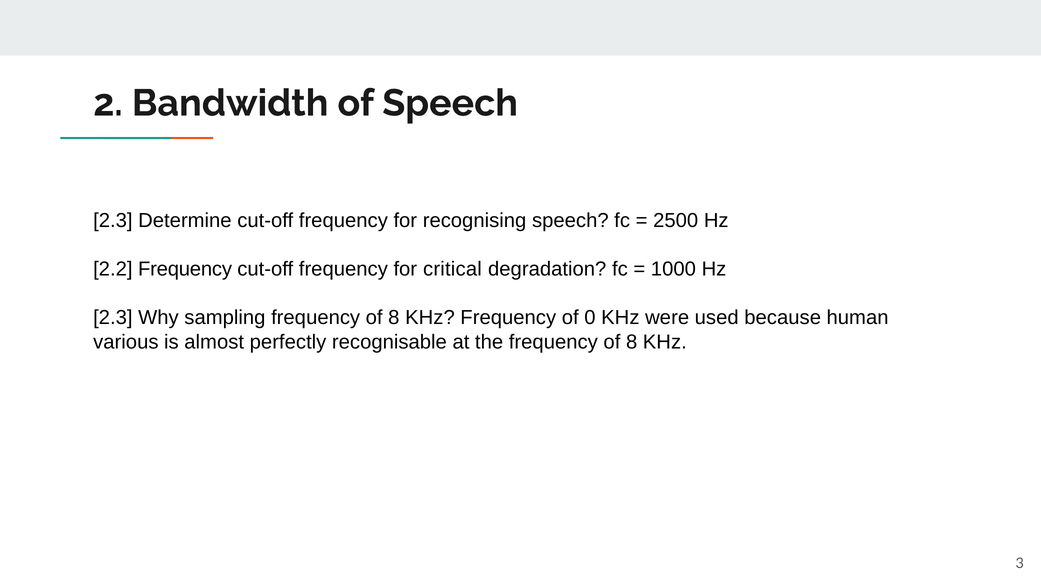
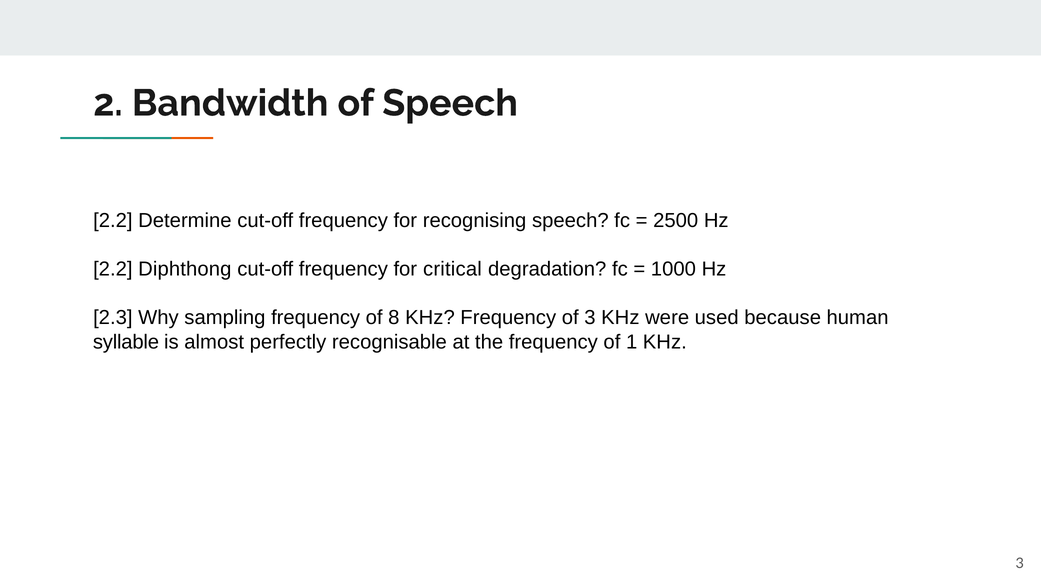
2.3 at (113, 221): 2.3 -> 2.2
2.2 Frequency: Frequency -> Diphthong
of 0: 0 -> 3
various: various -> syllable
the frequency of 8: 8 -> 1
